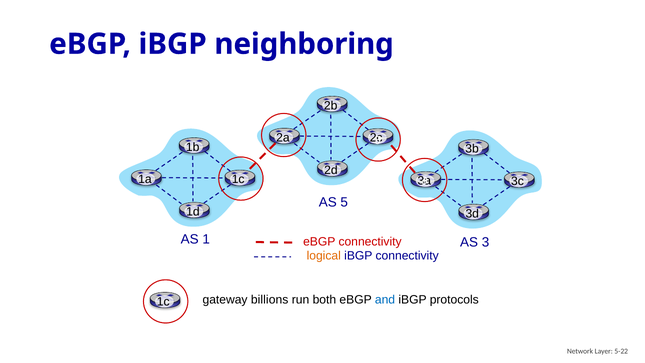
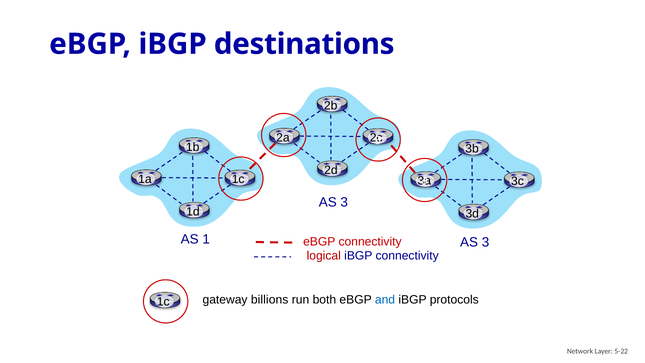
neighboring: neighboring -> destinations
5 at (344, 202): 5 -> 3
logical colour: orange -> red
